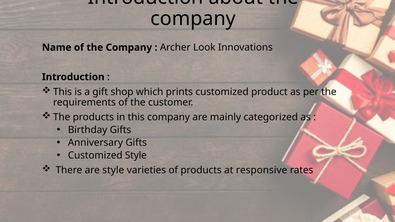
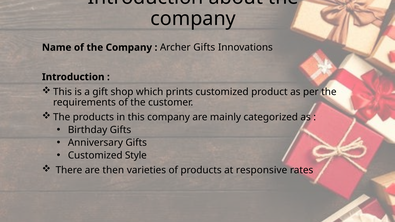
Archer Look: Look -> Gifts
are style: style -> then
